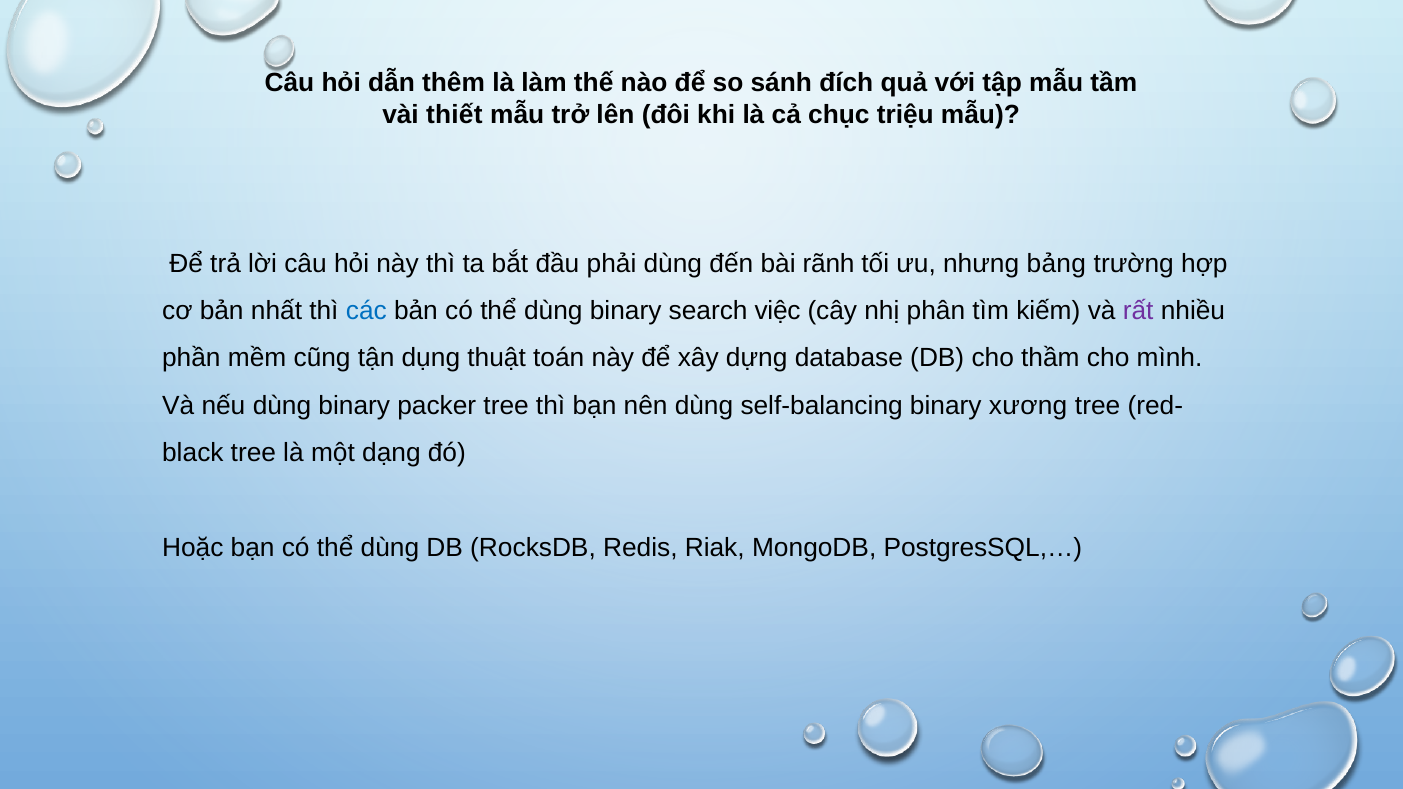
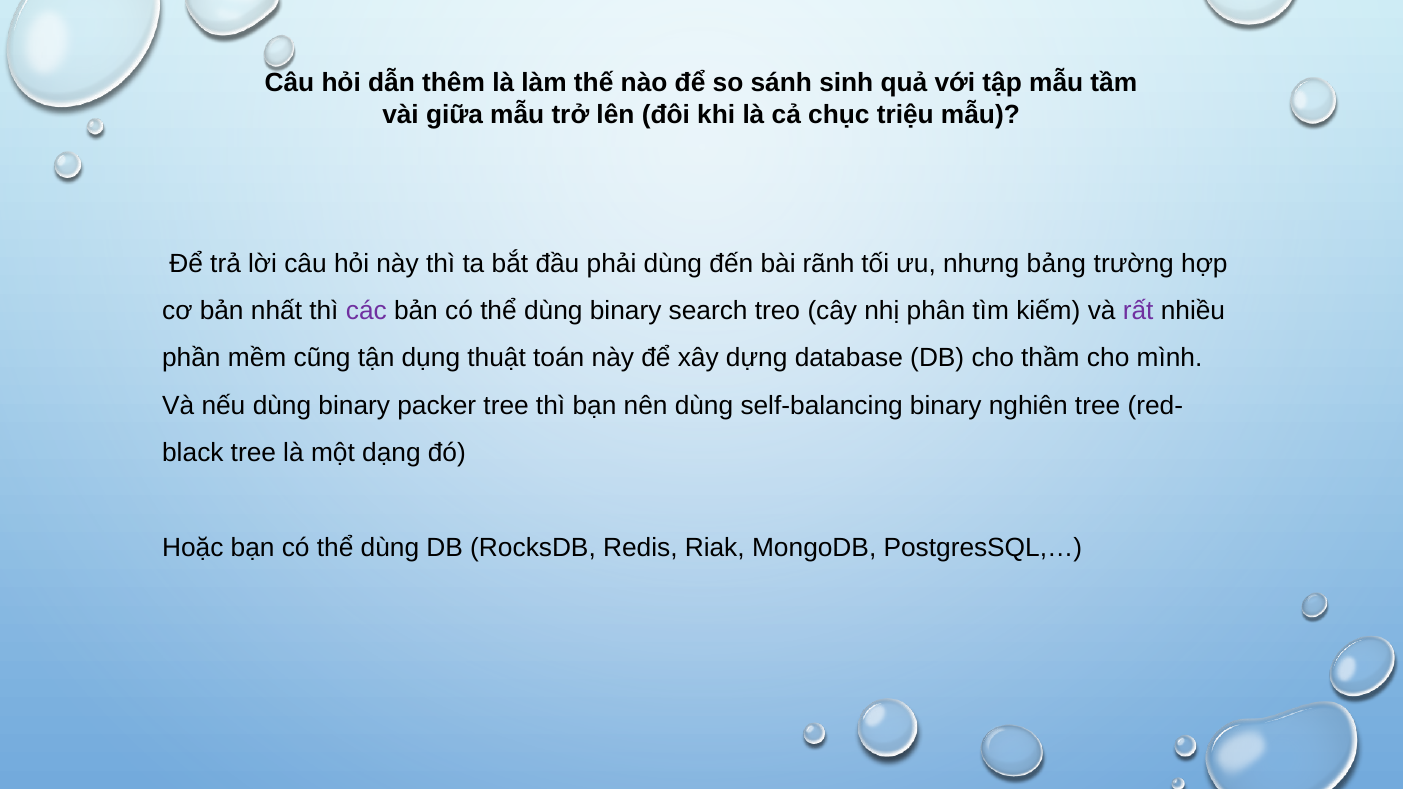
đích: đích -> sinh
thiết: thiết -> giữa
các colour: blue -> purple
việc: việc -> treo
xương: xương -> nghiên
